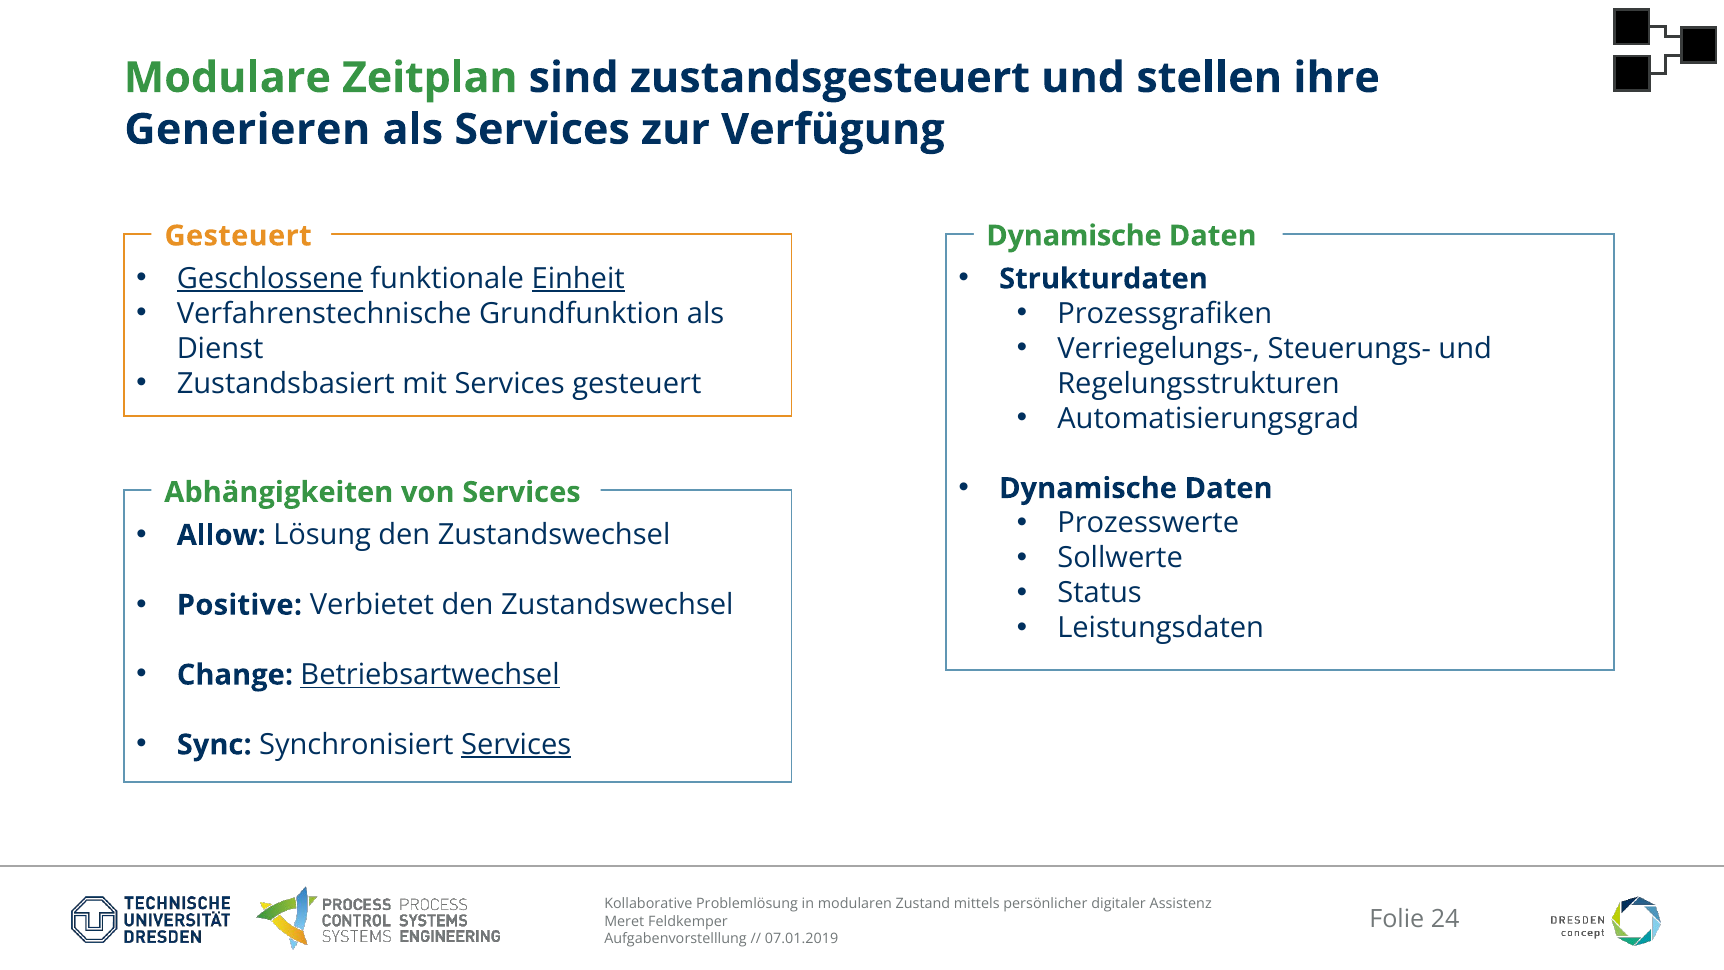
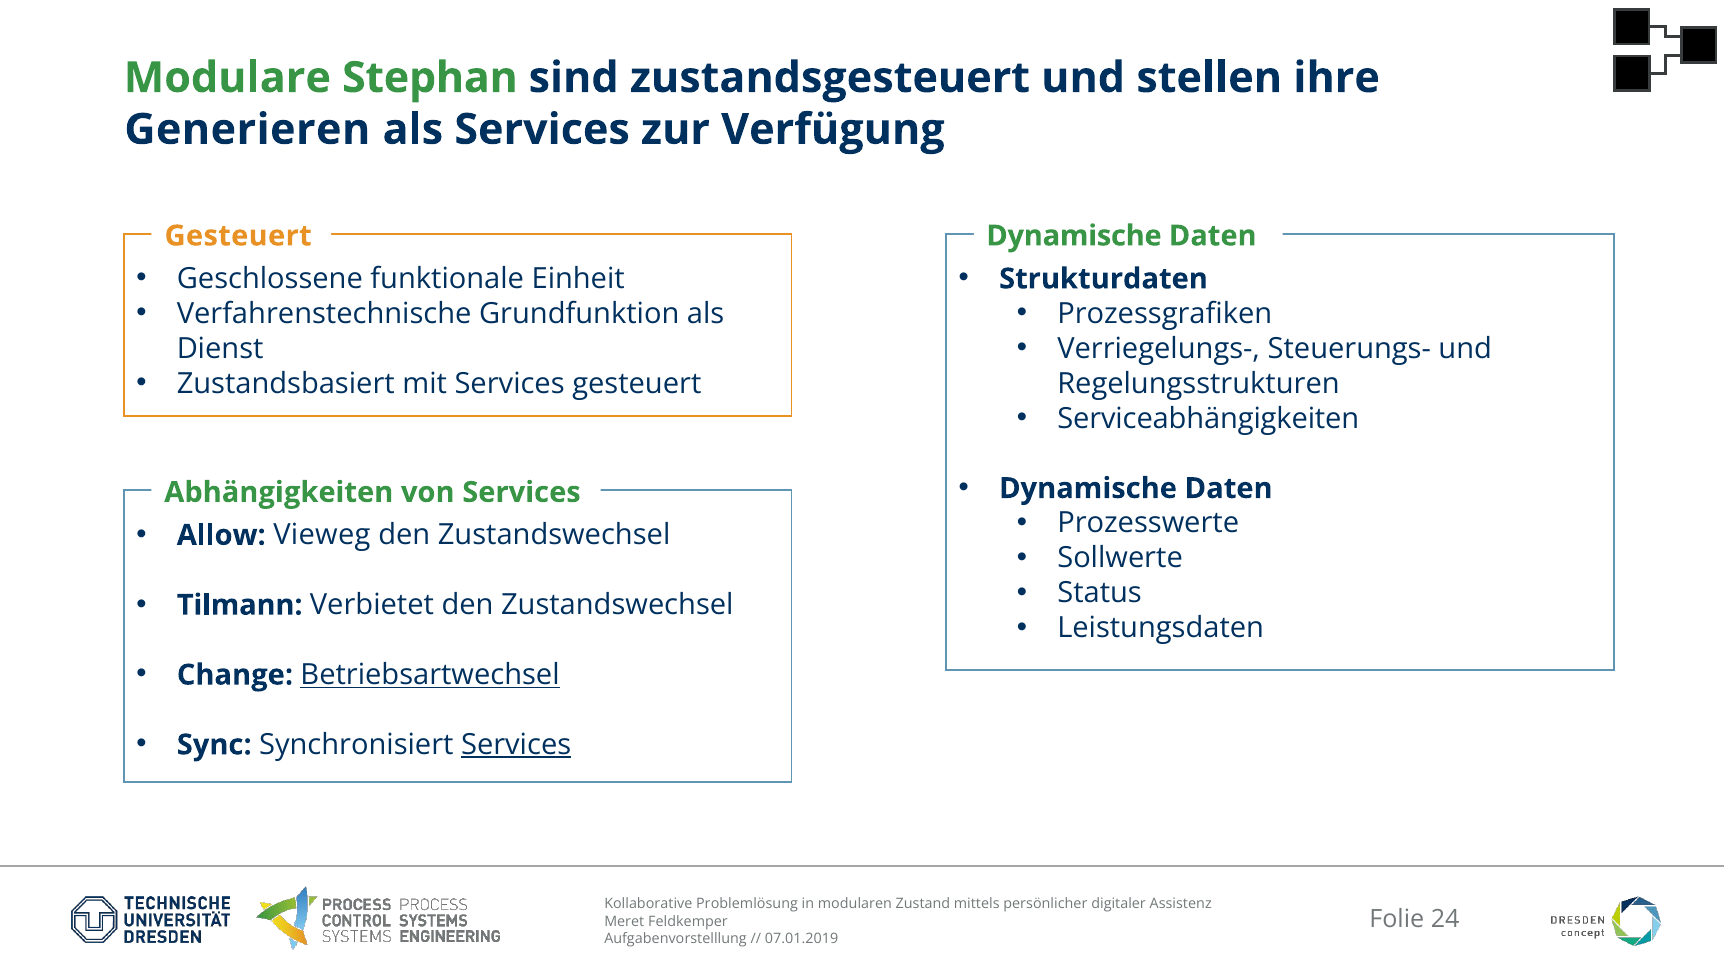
Zeitplan: Zeitplan -> Stephan
Geschlossene underline: present -> none
Einheit underline: present -> none
Automatisierungsgrad: Automatisierungsgrad -> Serviceabhängigkeiten
Lösung: Lösung -> Vieweg
Positive: Positive -> Tilmann
